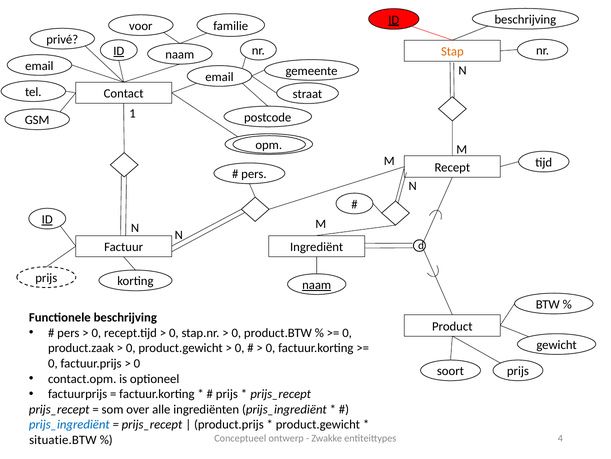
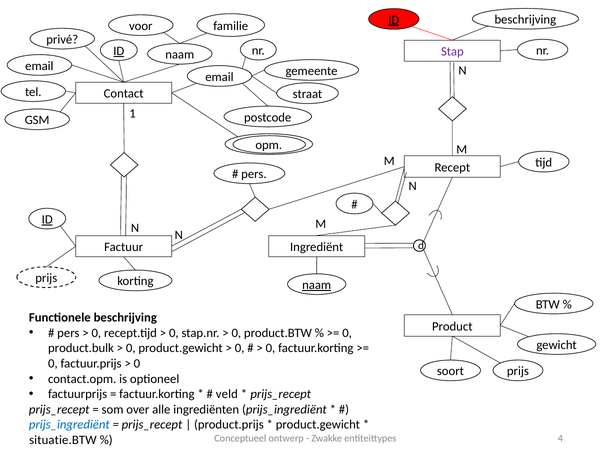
Stap colour: orange -> purple
product.zaak: product.zaak -> product.bulk
prijs at (227, 393): prijs -> veld
